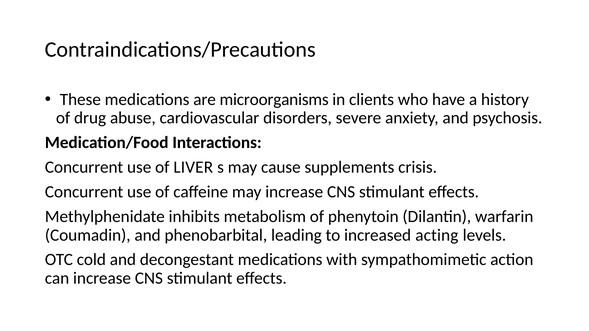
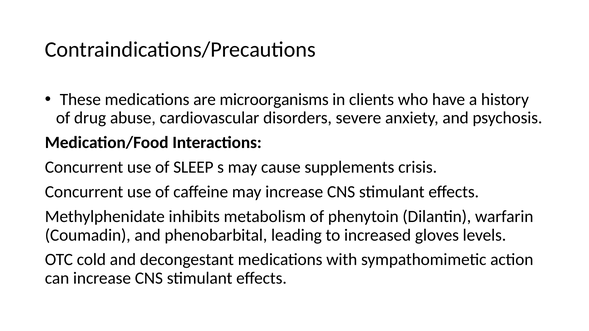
LIVER: LIVER -> SLEEP
acting: acting -> gloves
